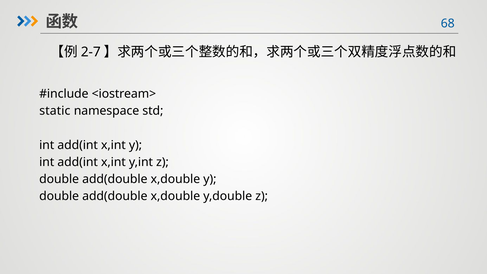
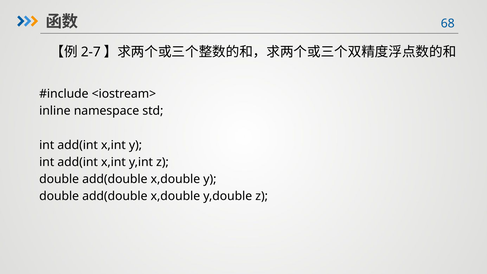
static: static -> inline
